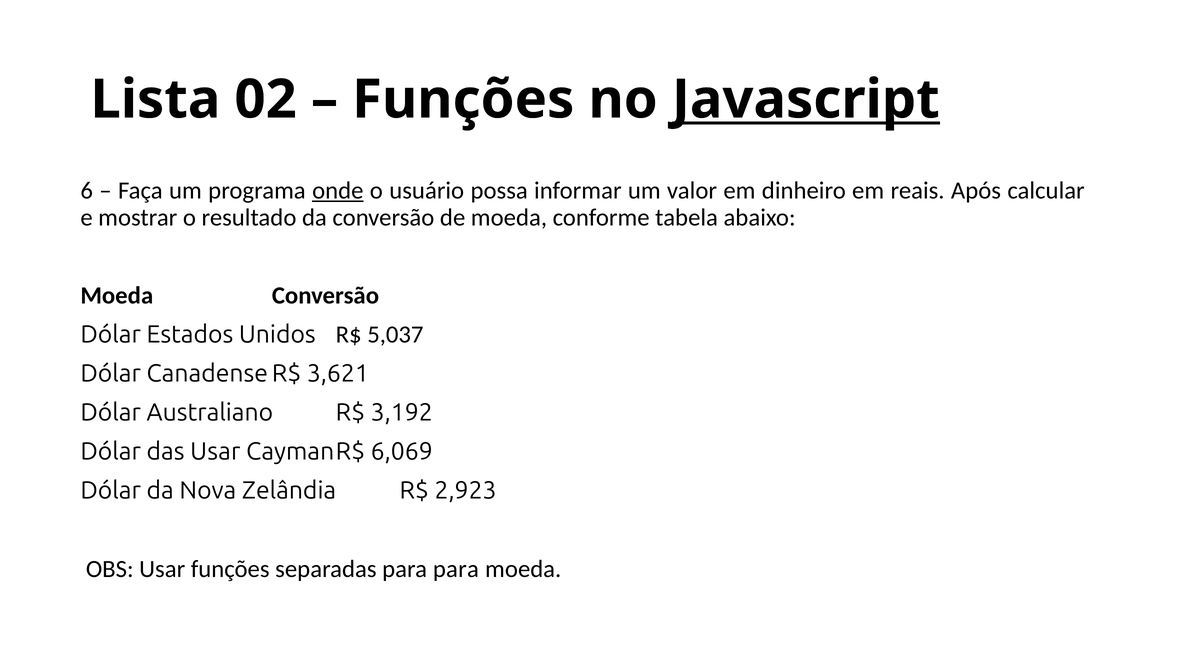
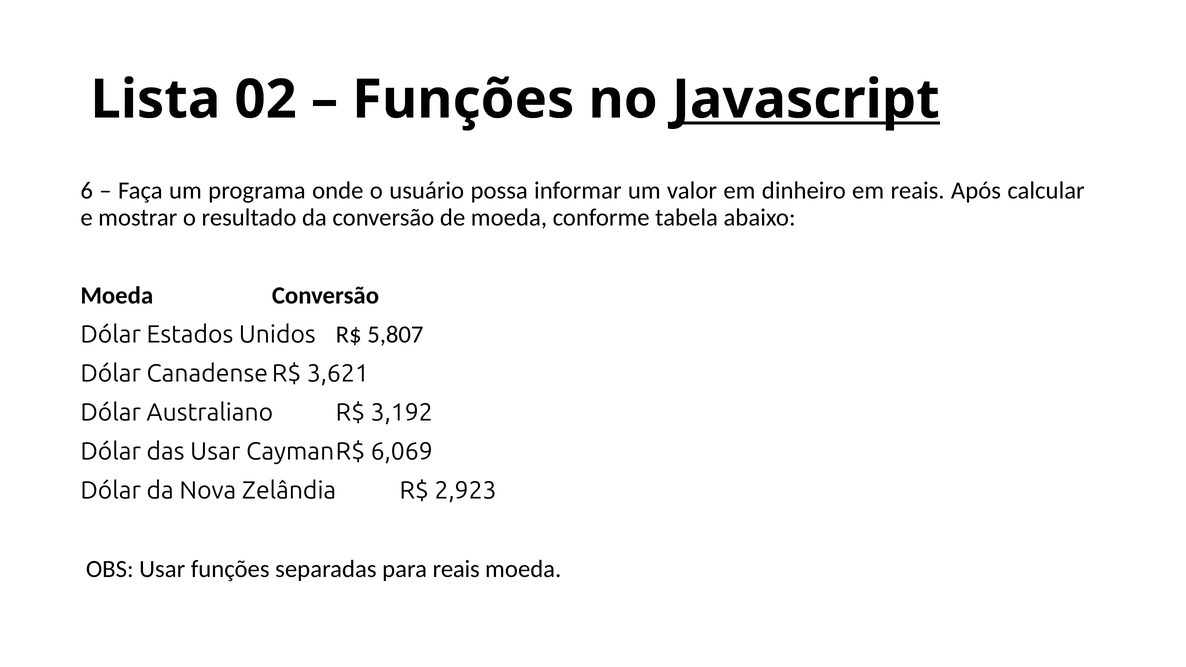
onde underline: present -> none
5,037: 5,037 -> 5,807
para para: para -> reais
